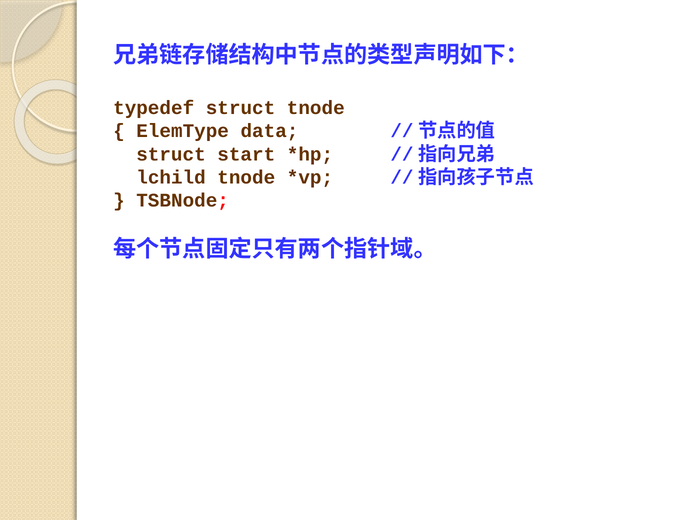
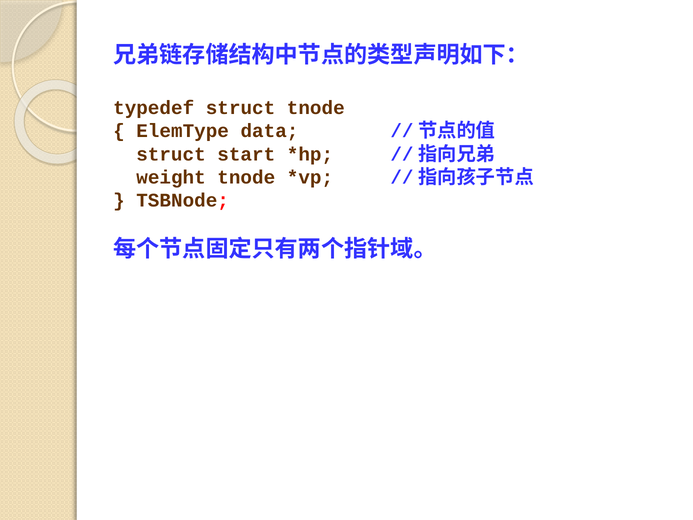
lchild: lchild -> weight
